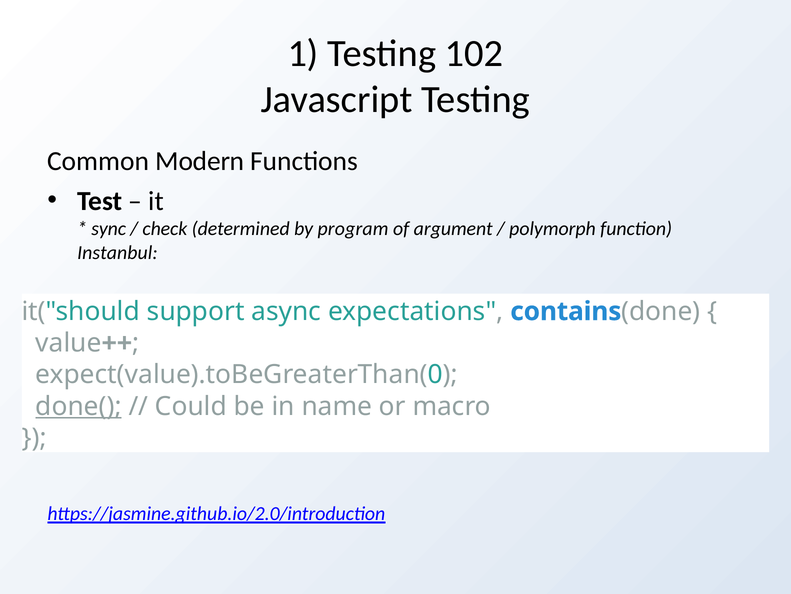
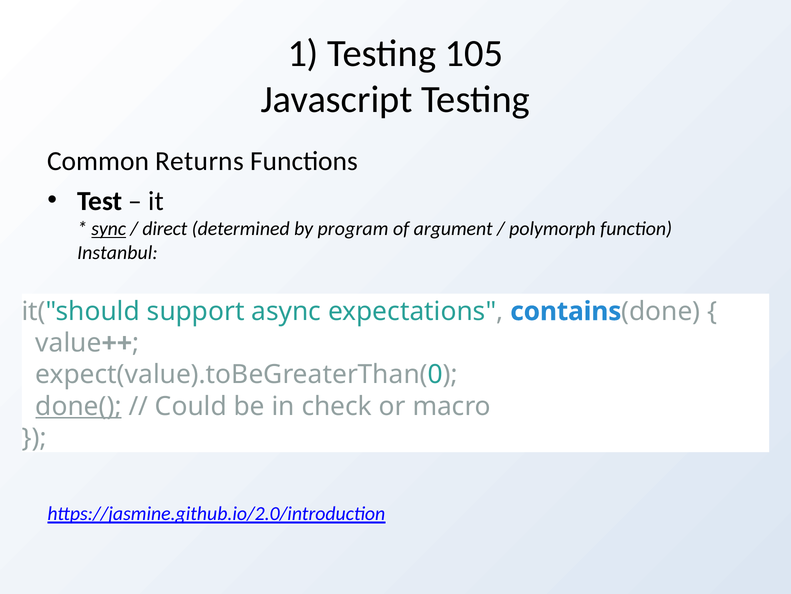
102: 102 -> 105
Modern: Modern -> Returns
sync underline: none -> present
check: check -> direct
name: name -> check
